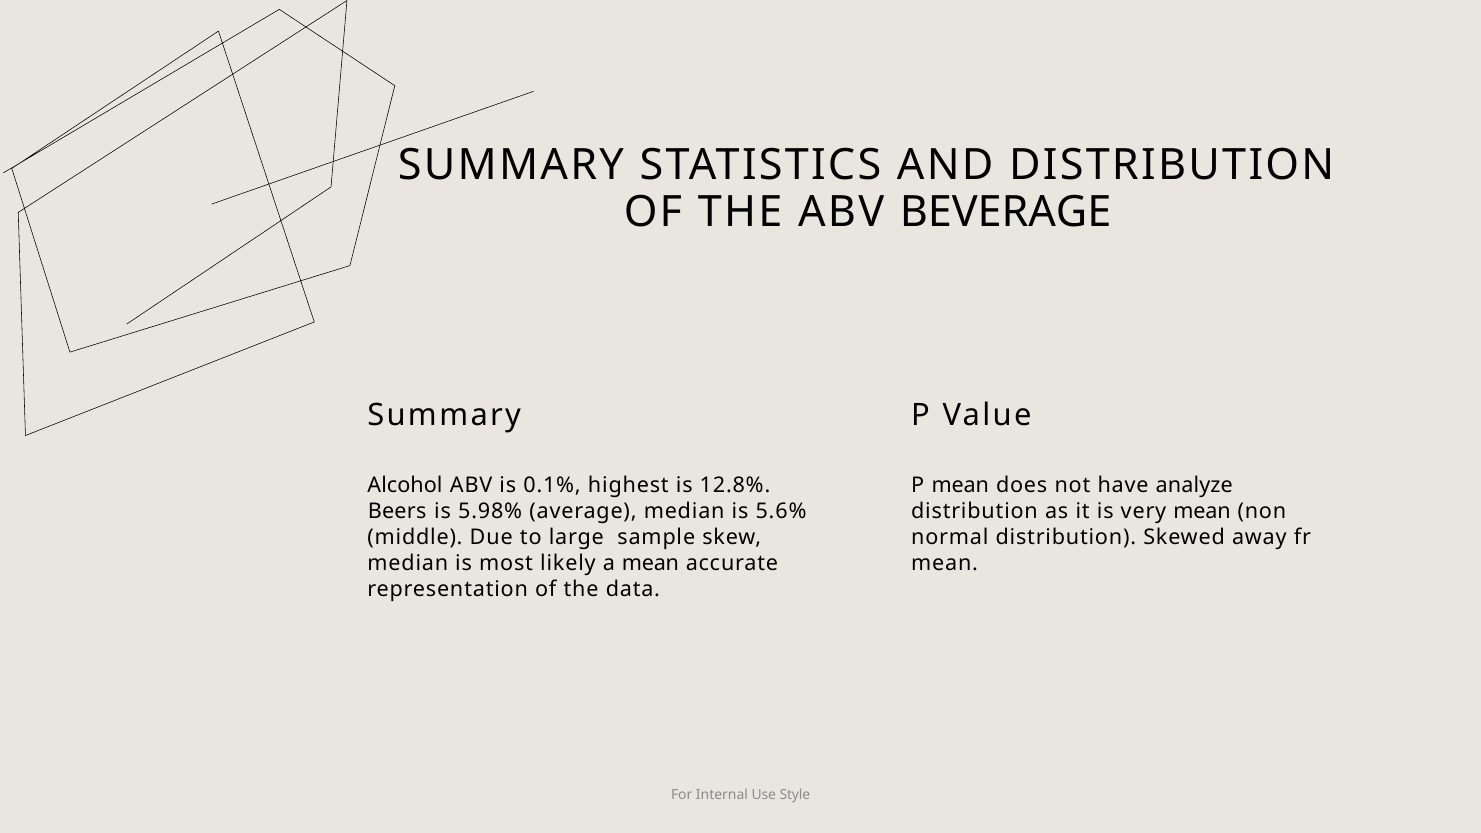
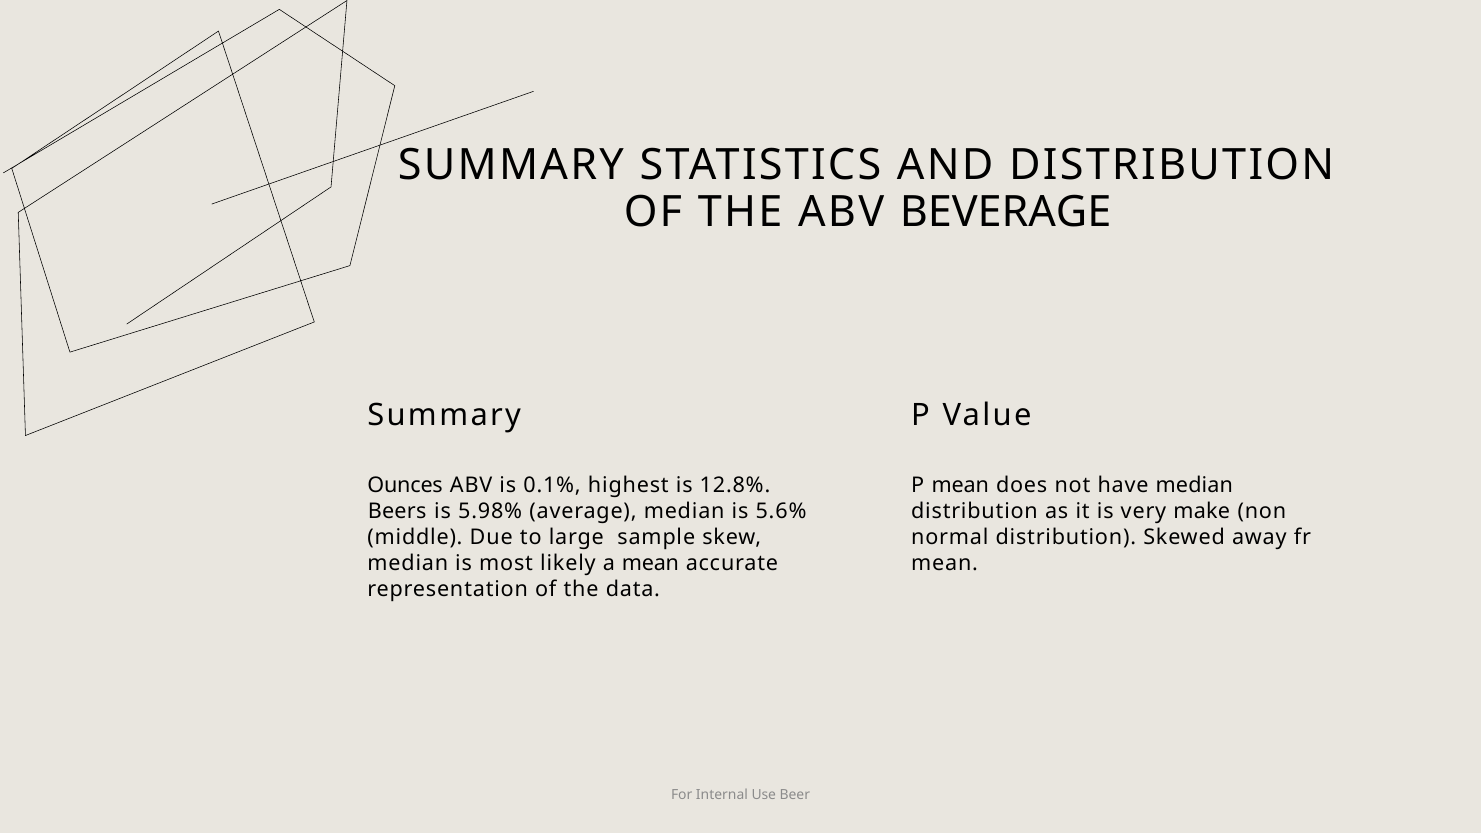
Alcohol: Alcohol -> Ounces
have analyze: analyze -> median
very mean: mean -> make
Style: Style -> Beer
